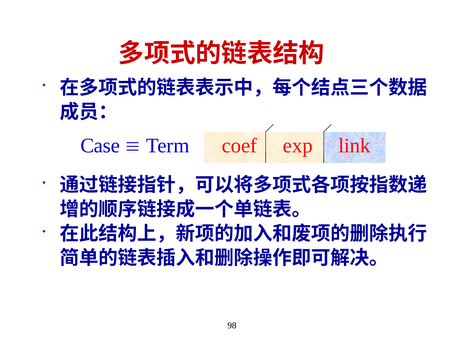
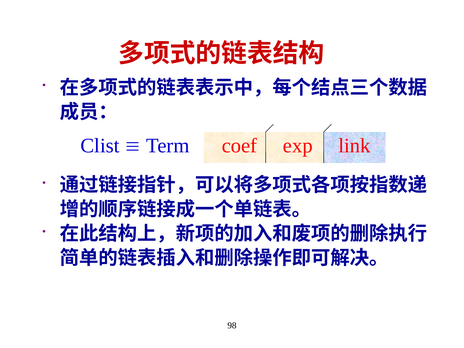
Case: Case -> Clist
